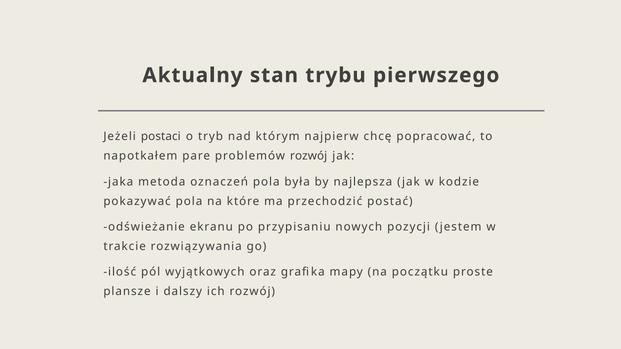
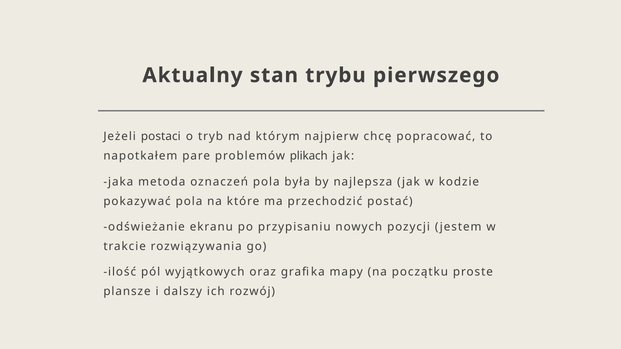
problemów rozwój: rozwój -> plikach
